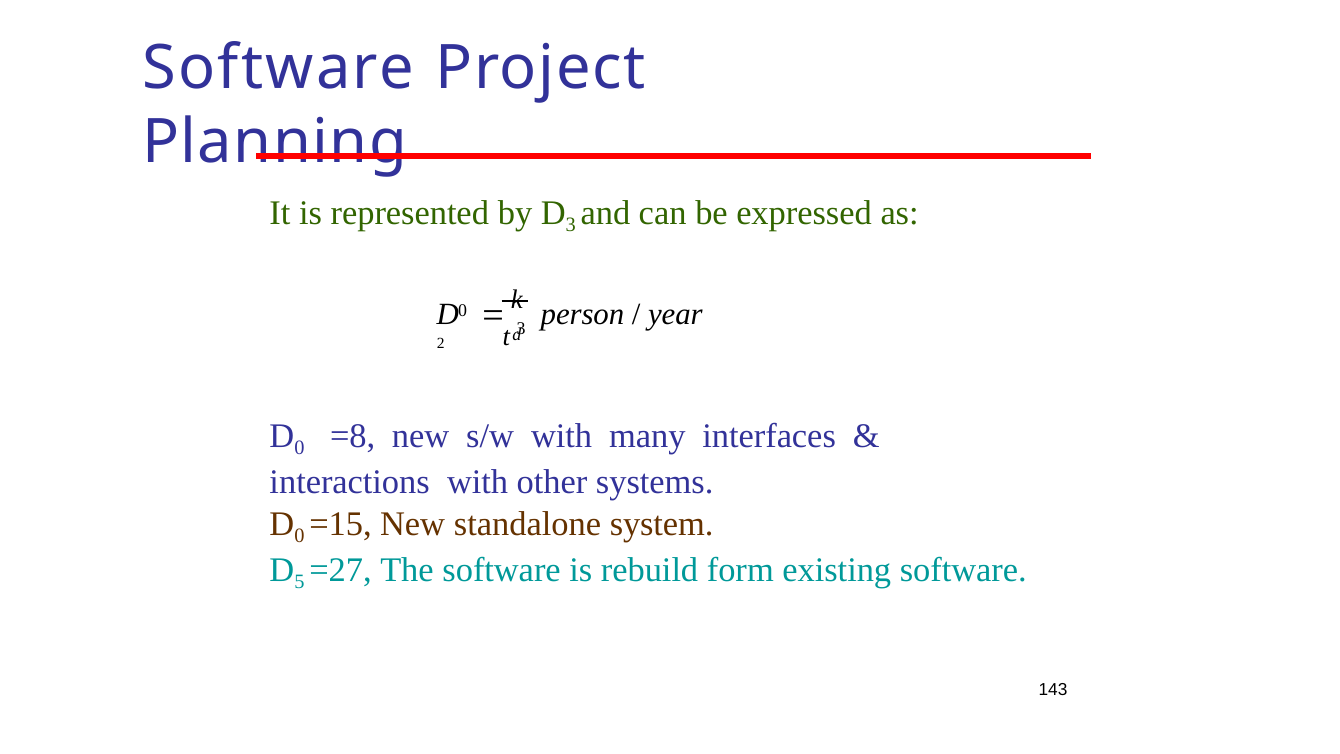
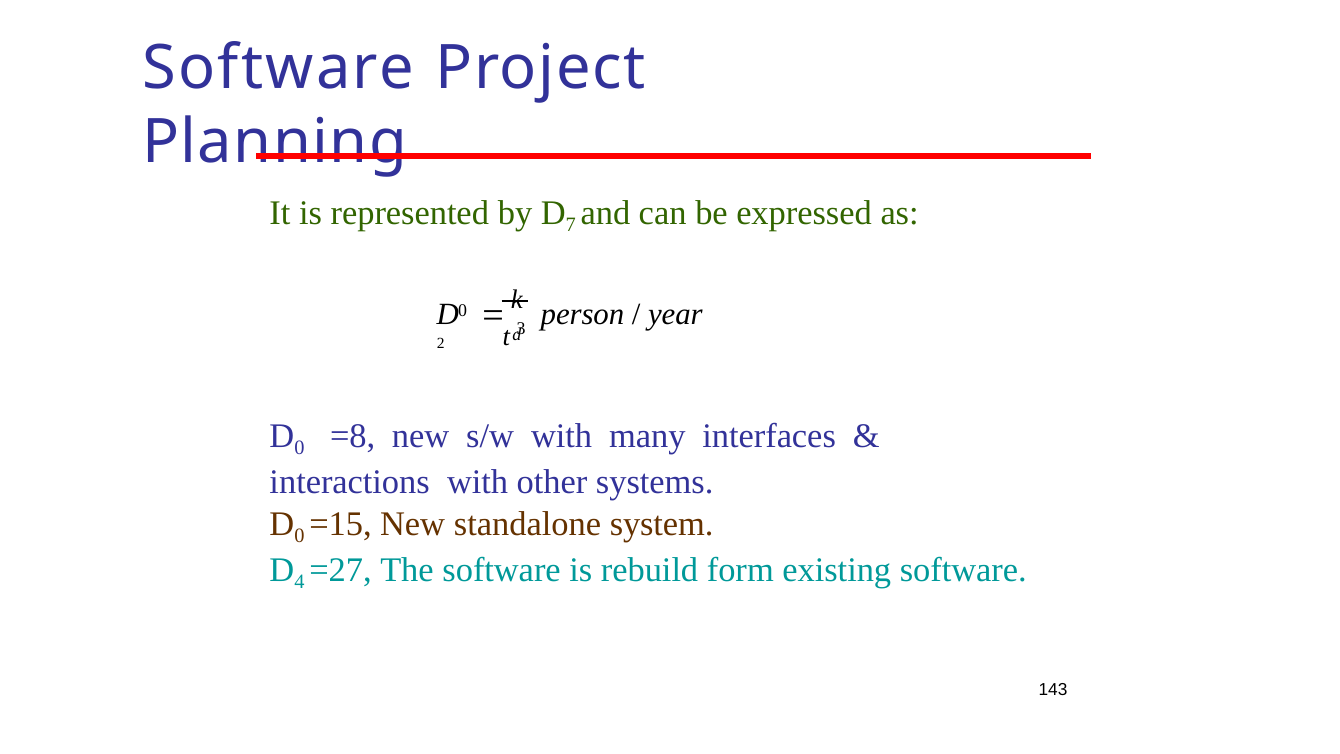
D 3: 3 -> 7
5: 5 -> 4
